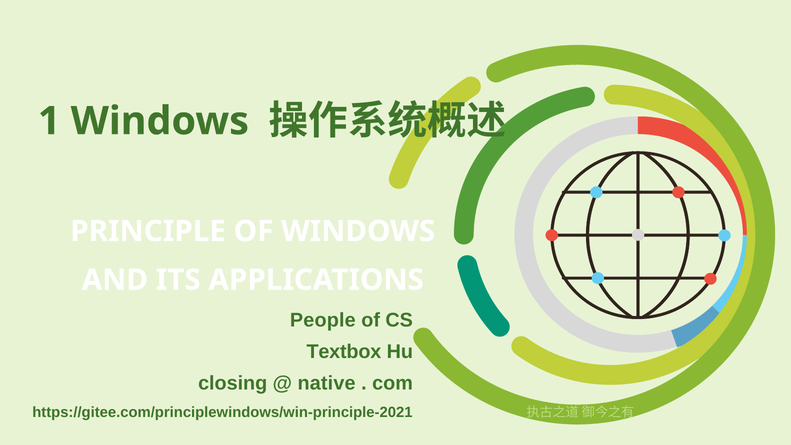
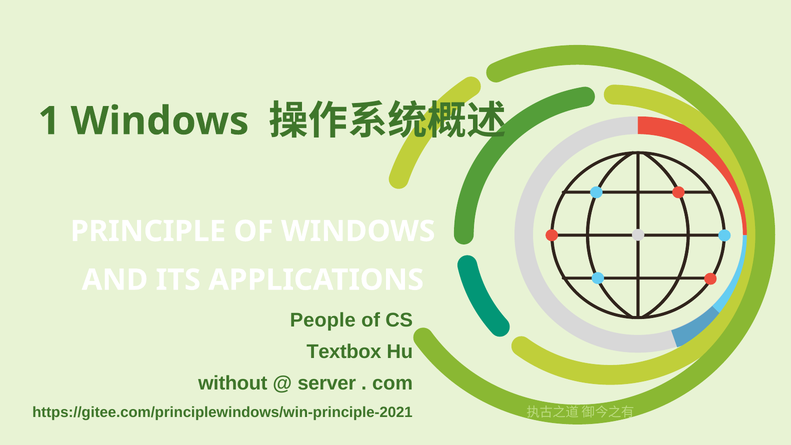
closing: closing -> without
native: native -> server
